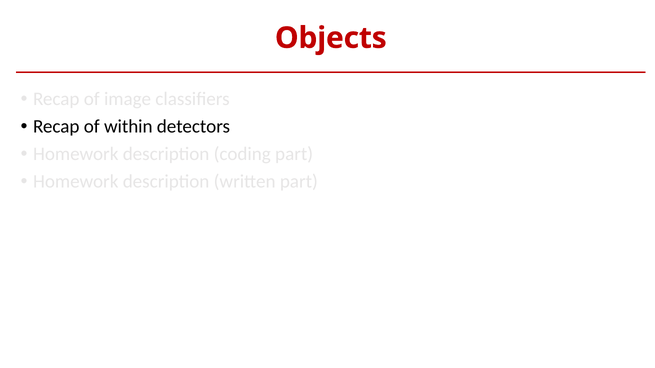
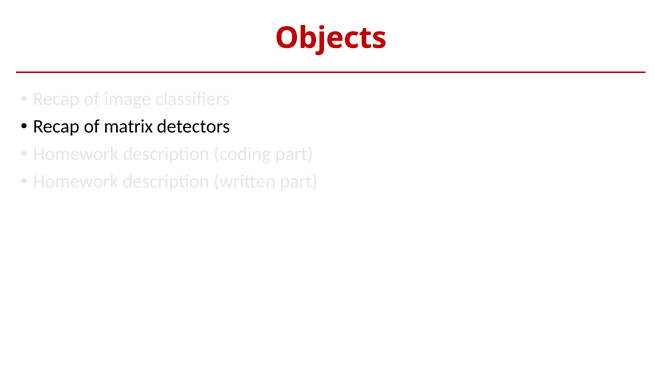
within: within -> matrix
